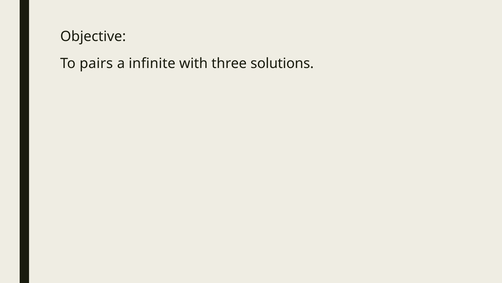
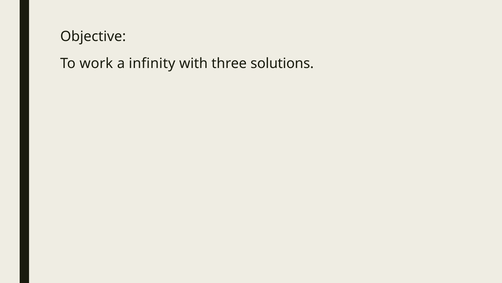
pairs: pairs -> work
infinite: infinite -> infinity
